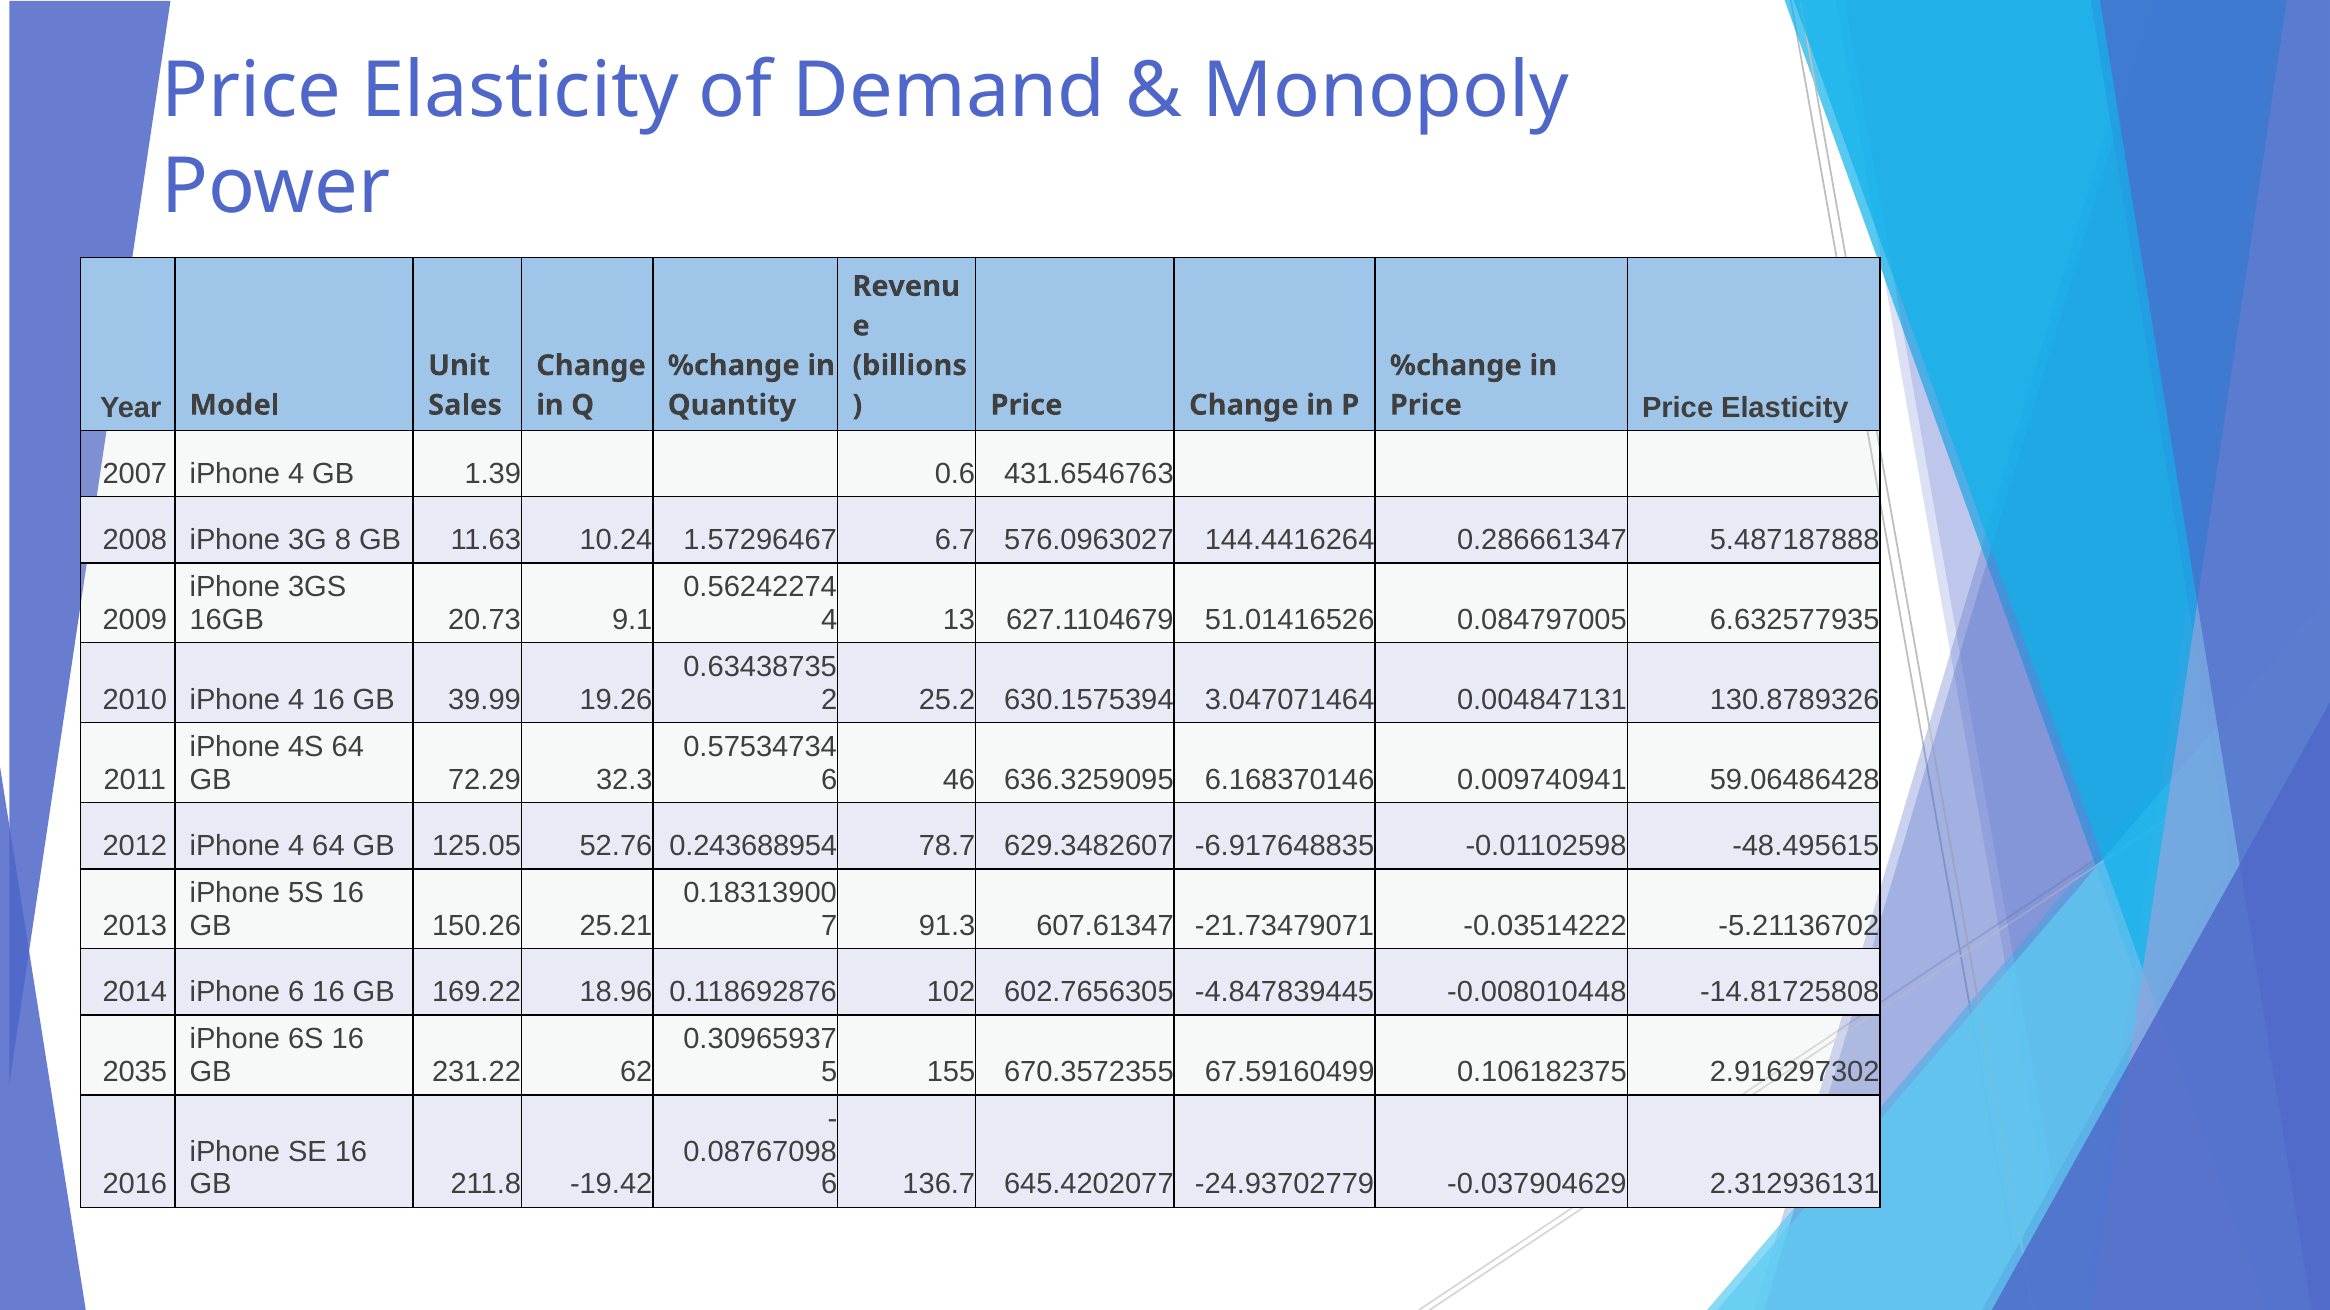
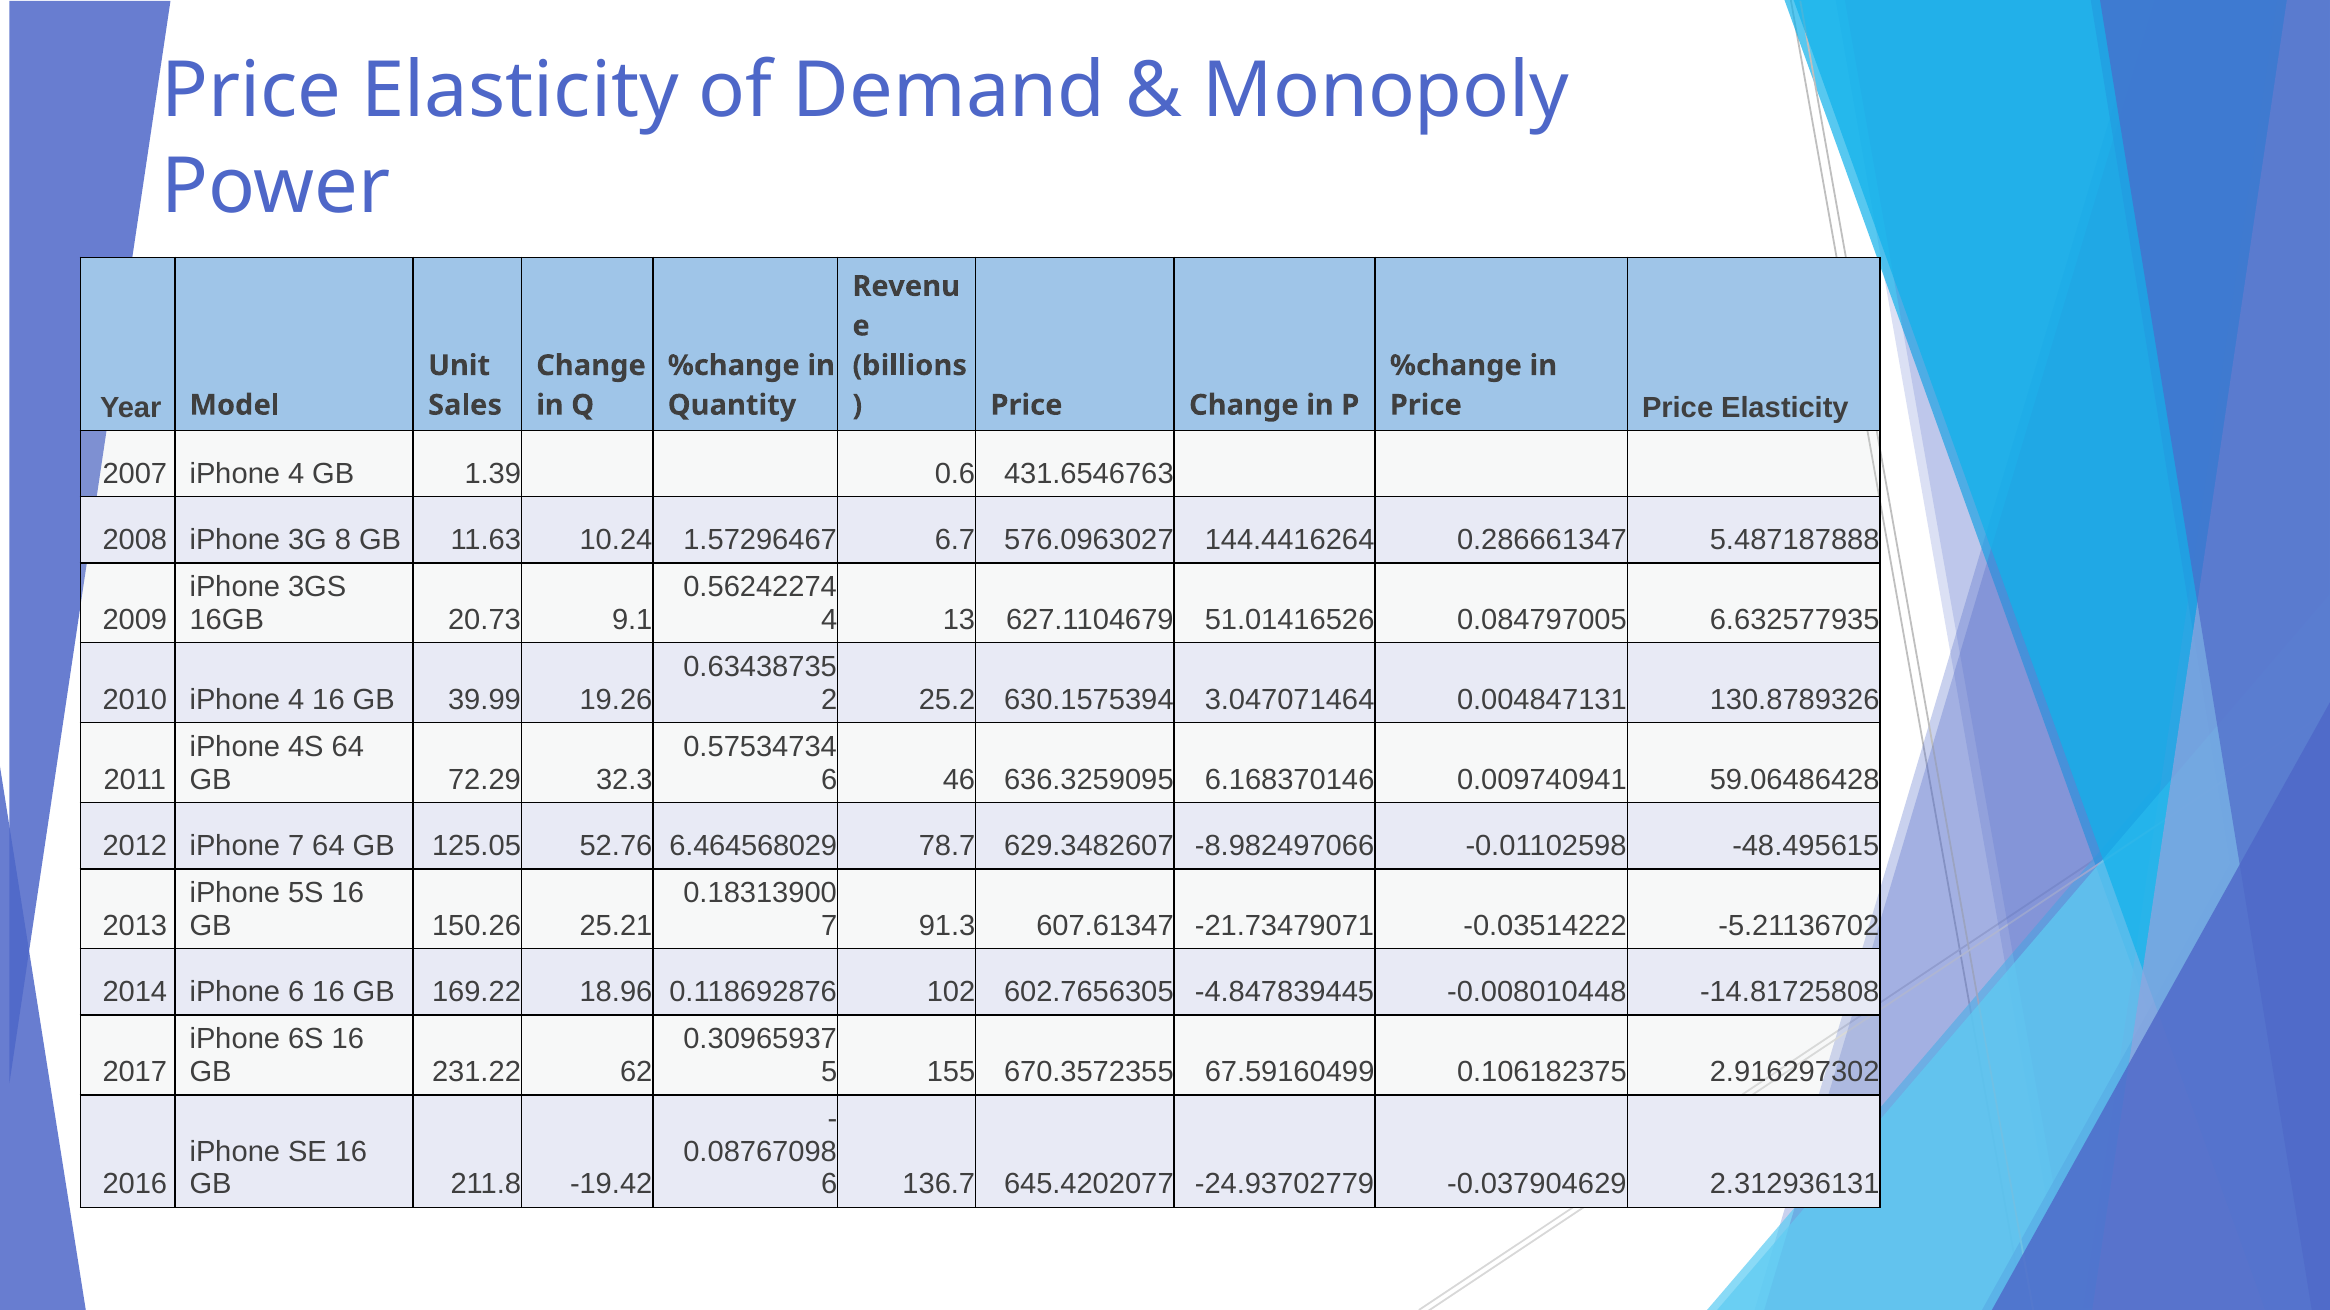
2012 iPhone 4: 4 -> 7
0.243688954: 0.243688954 -> 6.464568029
-6.917648835: -6.917648835 -> -8.982497066
2035: 2035 -> 2017
